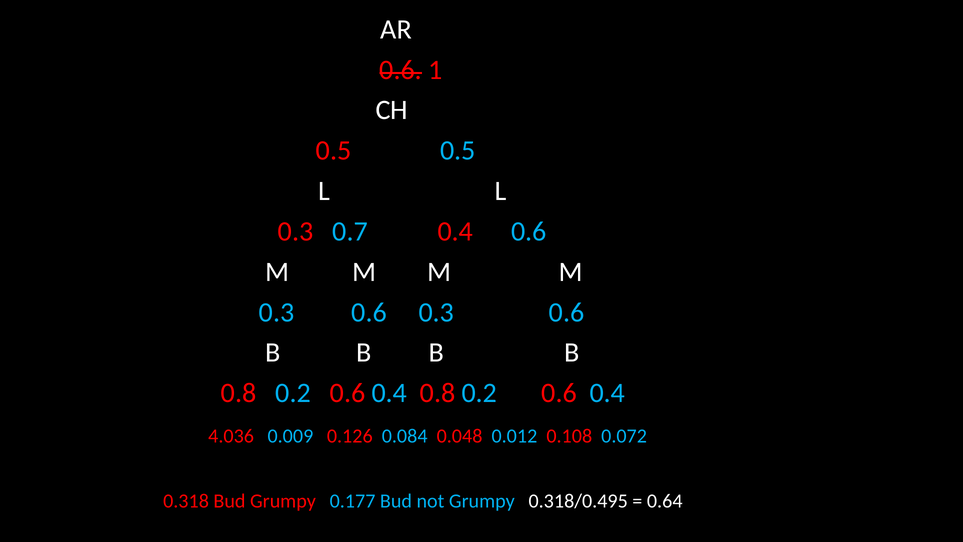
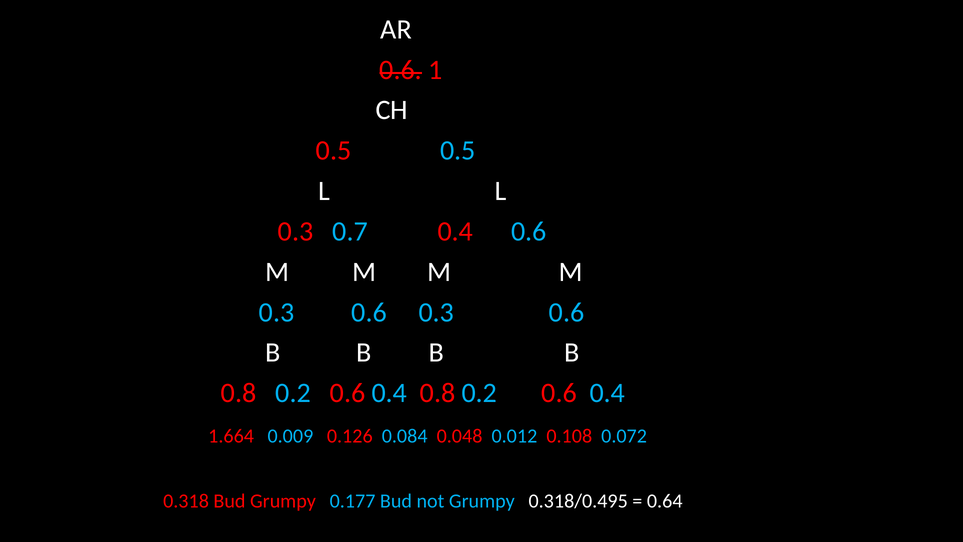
4.036: 4.036 -> 1.664
